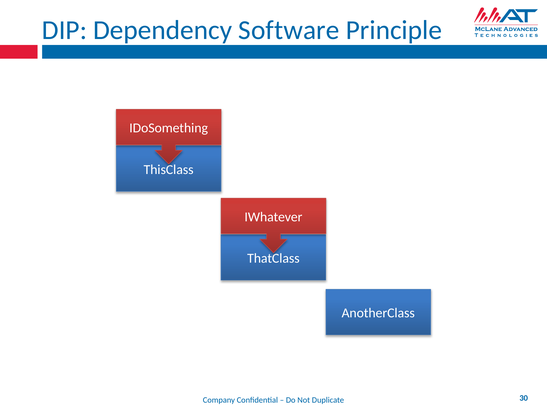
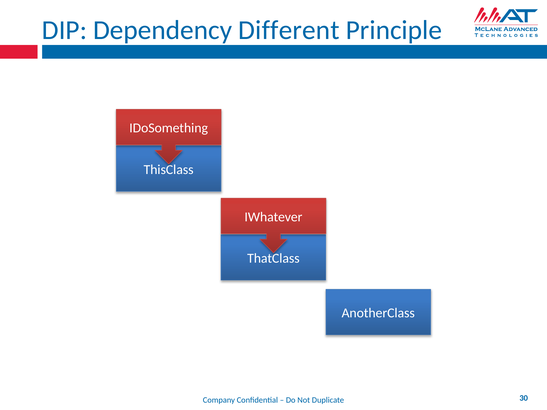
Software: Software -> Different
